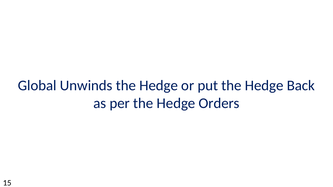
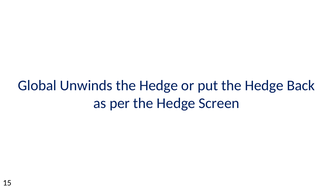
Orders: Orders -> Screen
